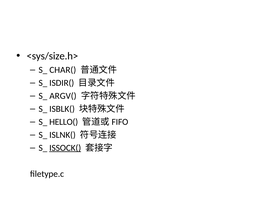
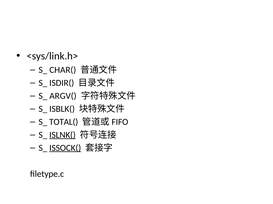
<sys/size.h>: <sys/size.h> -> <sys/link.h>
HELLO(: HELLO( -> TOTAL(
ISLNK( underline: none -> present
